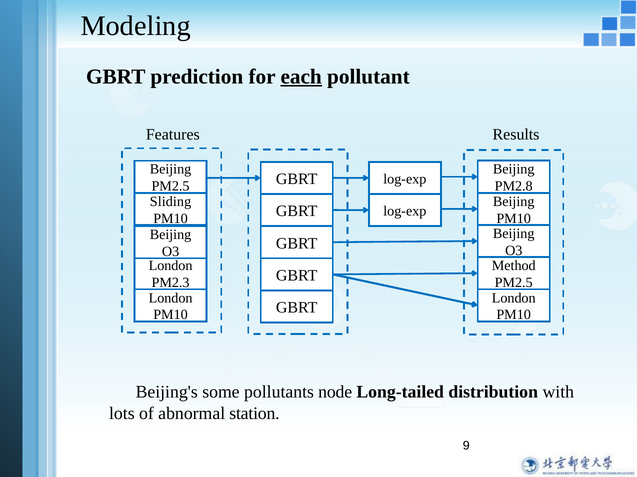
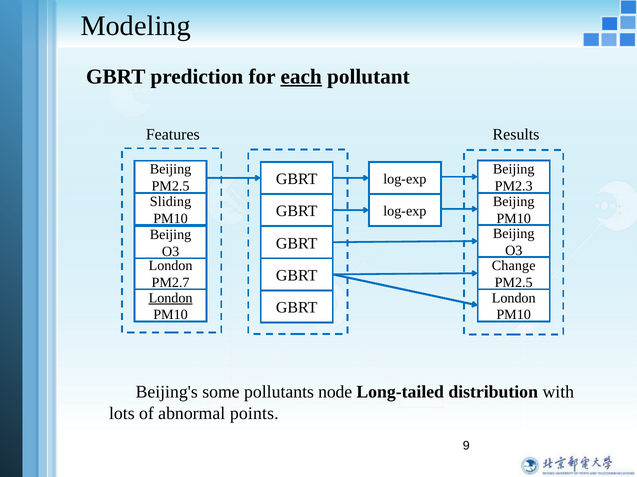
PM2.8: PM2.8 -> PM2.3
Method: Method -> Change
PM2.3: PM2.3 -> PM2.7
London at (171, 298) underline: none -> present
station: station -> points
